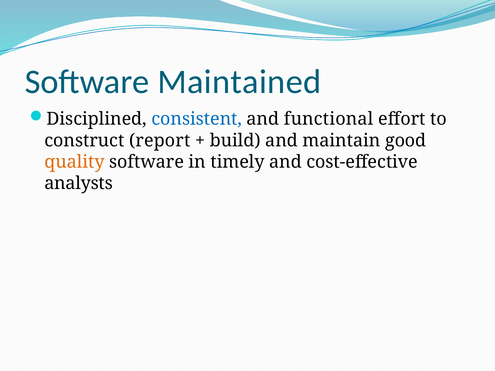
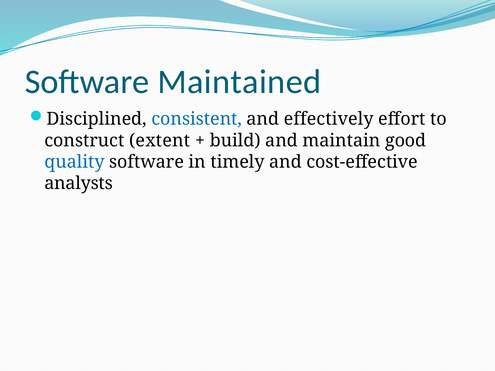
functional: functional -> effectively
report: report -> extent
quality colour: orange -> blue
